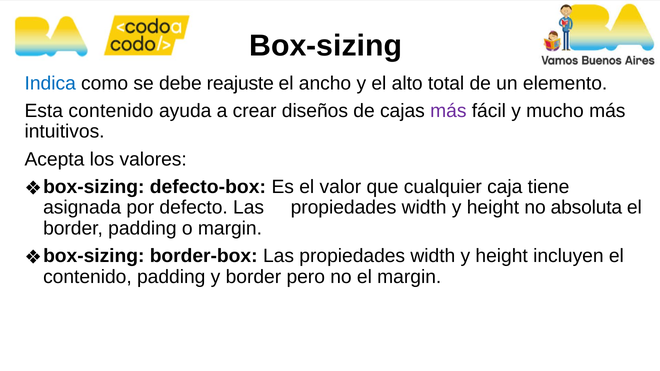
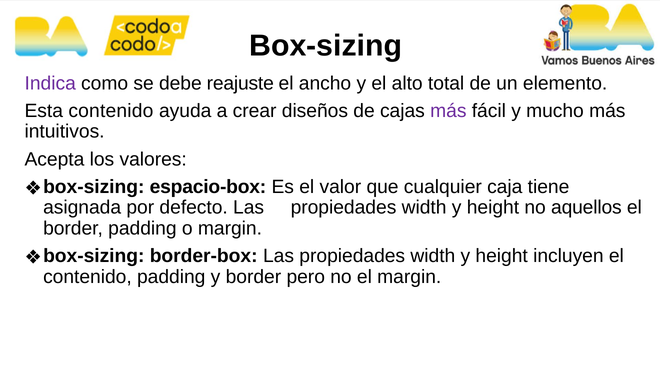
Indica colour: blue -> purple
defecto-box: defecto-box -> espacio-box
absoluta: absoluta -> aquellos
